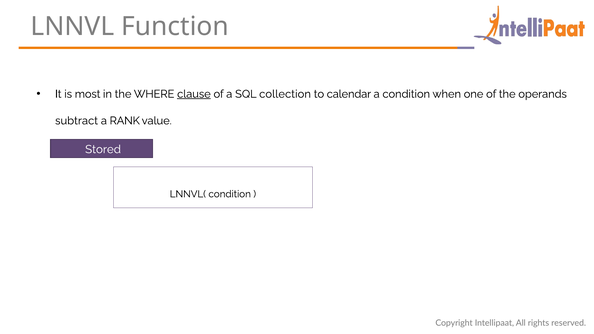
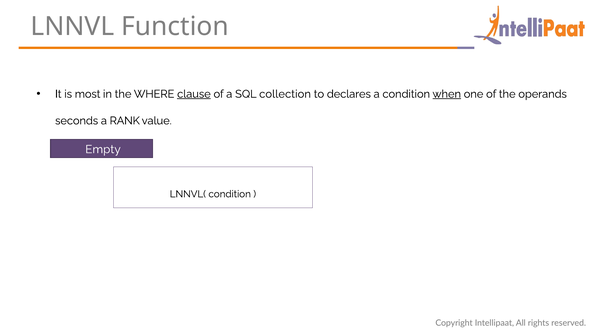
calendar: calendar -> declares
when underline: none -> present
subtract: subtract -> seconds
Stored: Stored -> Empty
